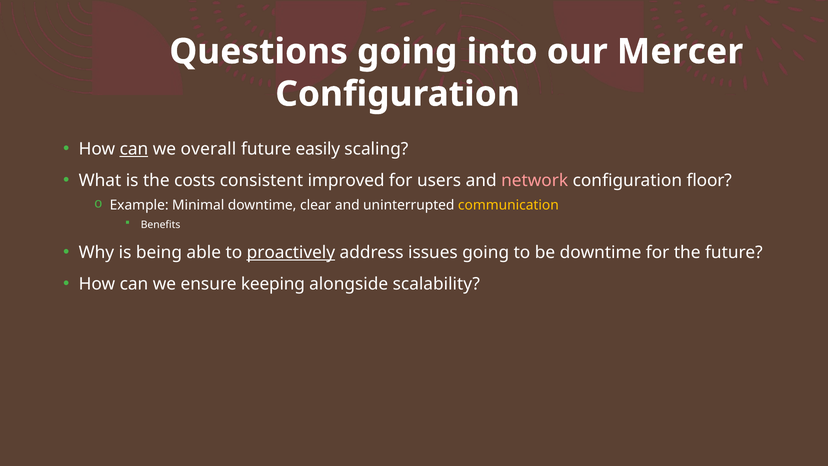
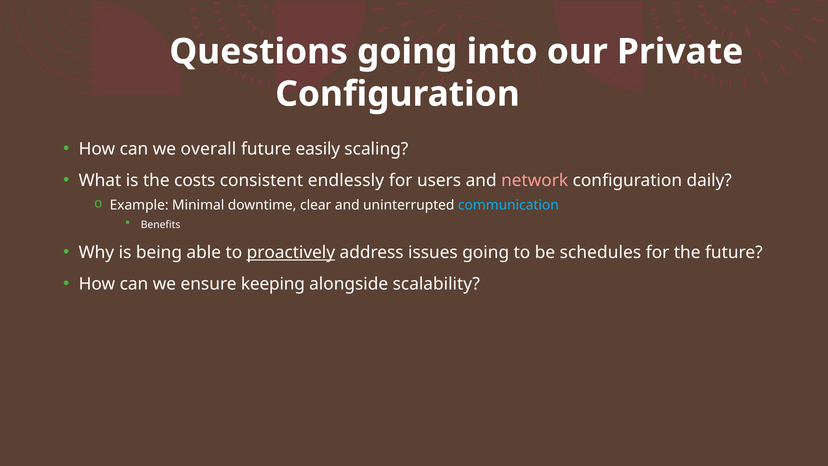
Mercer: Mercer -> Private
can at (134, 149) underline: present -> none
improved: improved -> endlessly
floor: floor -> daily
communication colour: yellow -> light blue
be downtime: downtime -> schedules
